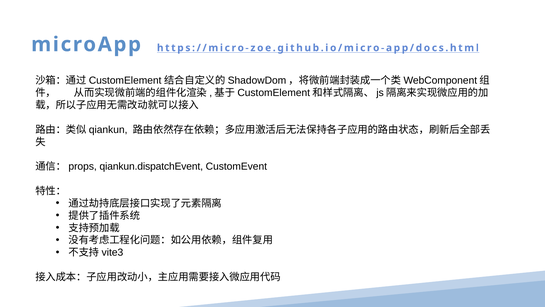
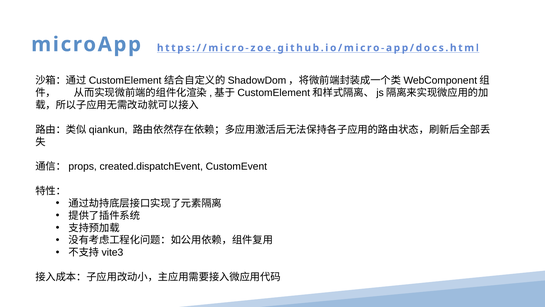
qiankun.dispatchEvent: qiankun.dispatchEvent -> created.dispatchEvent
